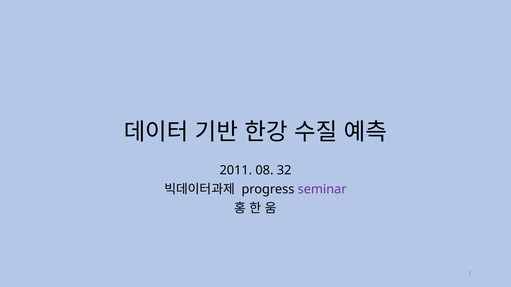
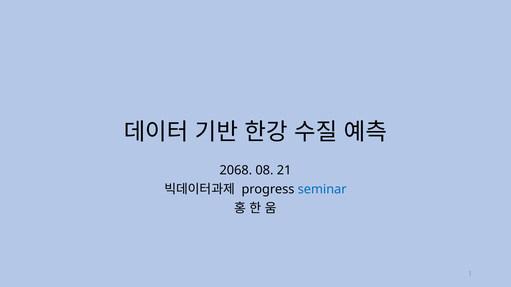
2011: 2011 -> 2068
32: 32 -> 21
seminar colour: purple -> blue
